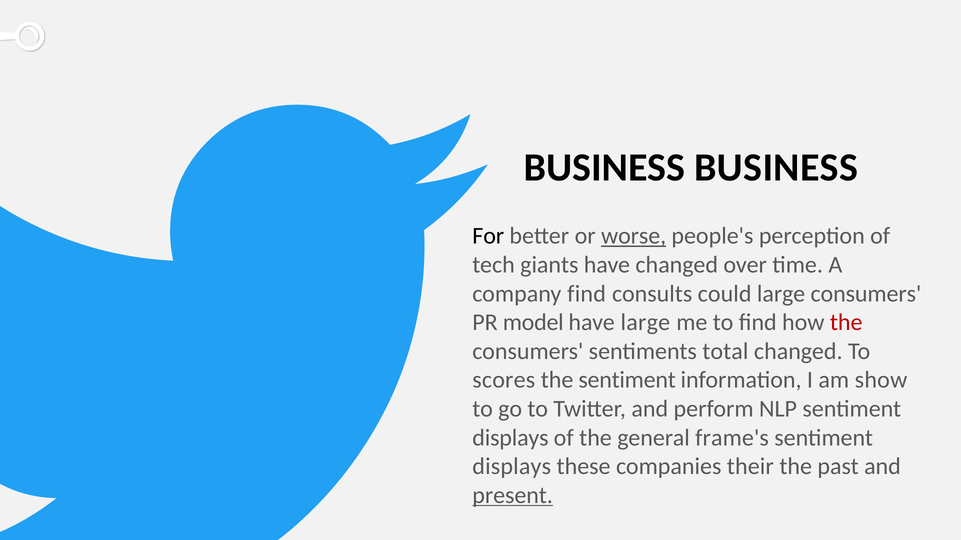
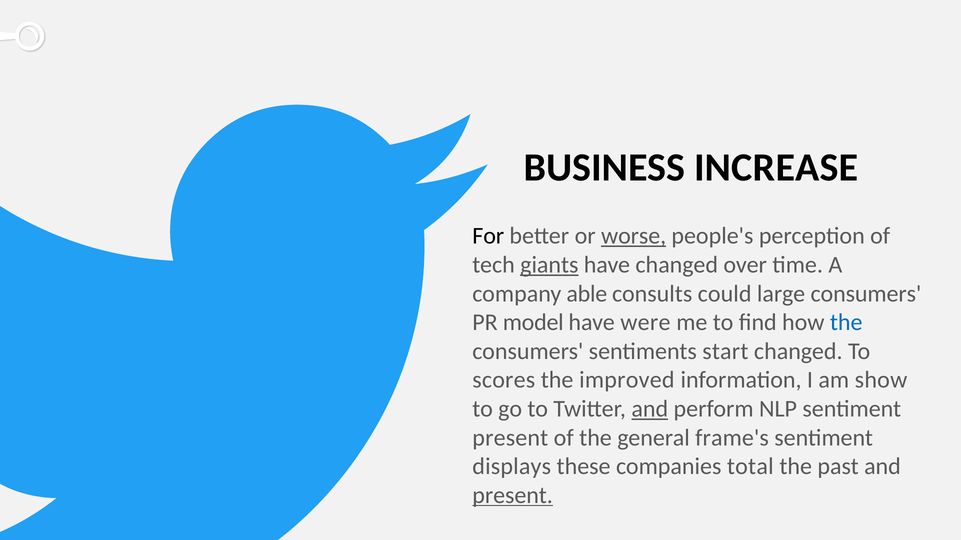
BUSINESS BUSINESS: BUSINESS -> INCREASE
giants underline: none -> present
company find: find -> able
have large: large -> were
the at (846, 323) colour: red -> blue
total: total -> start
the sentiment: sentiment -> improved
and at (650, 409) underline: none -> present
displays at (510, 438): displays -> present
their: their -> total
